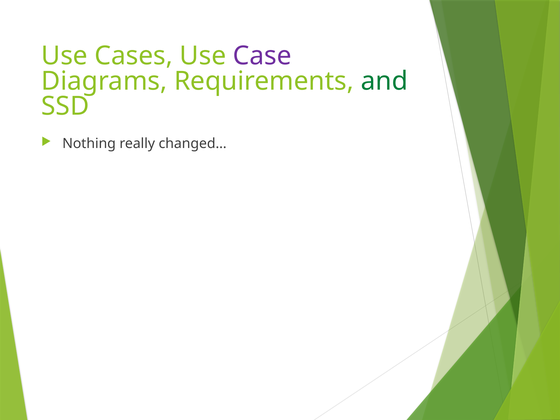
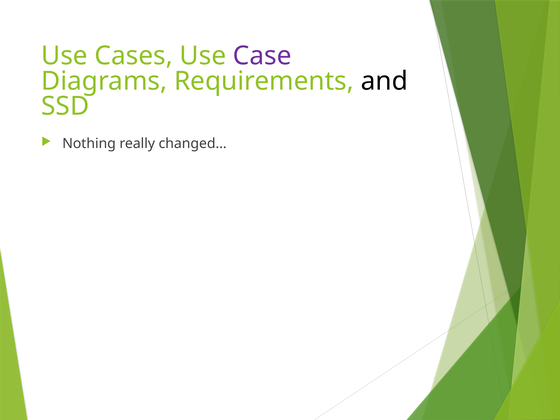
and colour: green -> black
